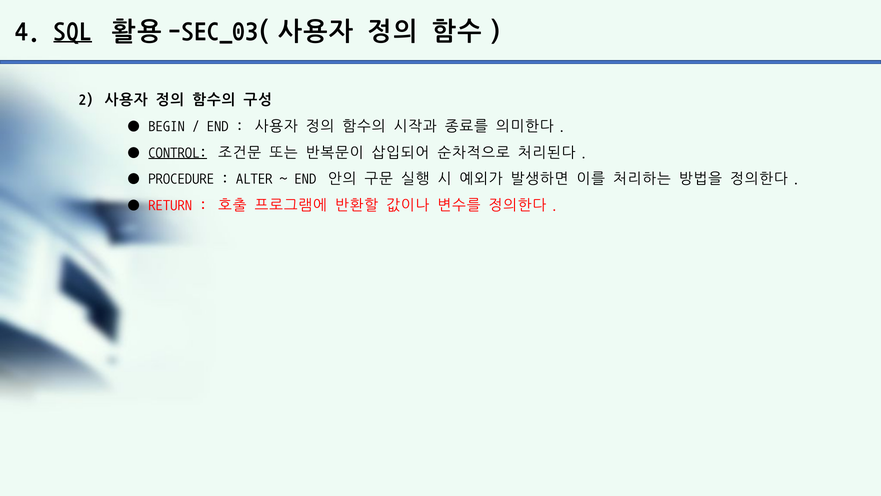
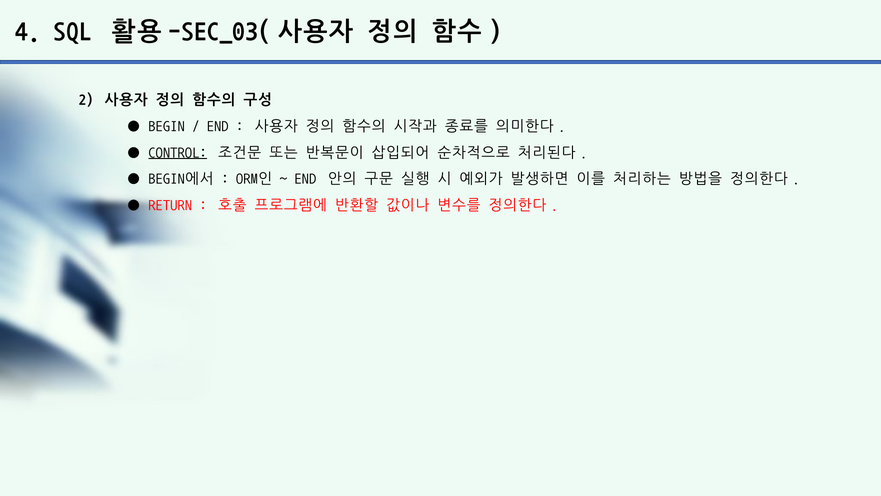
SQL underline: present -> none
PROCEDURE: PROCEDURE -> BEGIN에서
ALTER: ALTER -> ORM인
